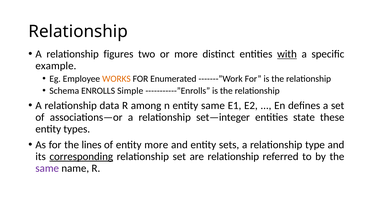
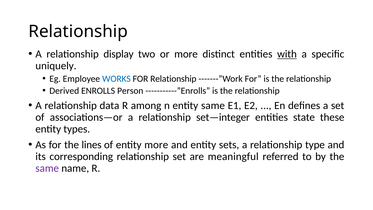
figures: figures -> display
example: example -> uniquely
WORKS colour: orange -> blue
FOR Enumerated: Enumerated -> Relationship
Schema: Schema -> Derived
Simple: Simple -> Person
corresponding underline: present -> none
are relationship: relationship -> meaningful
